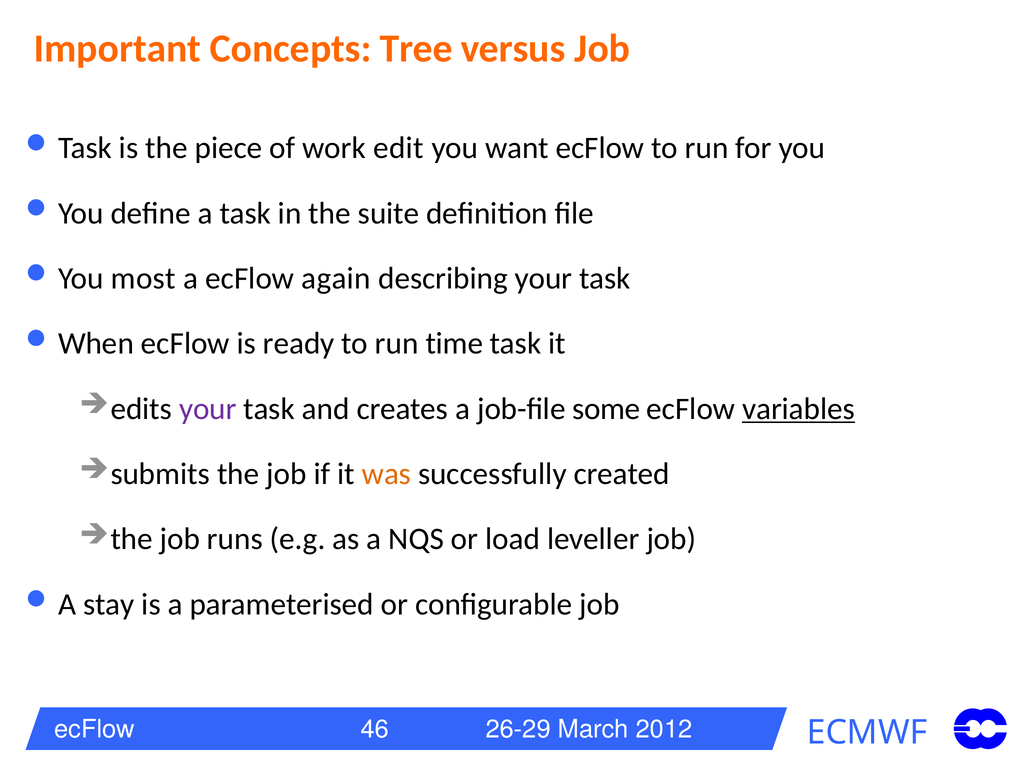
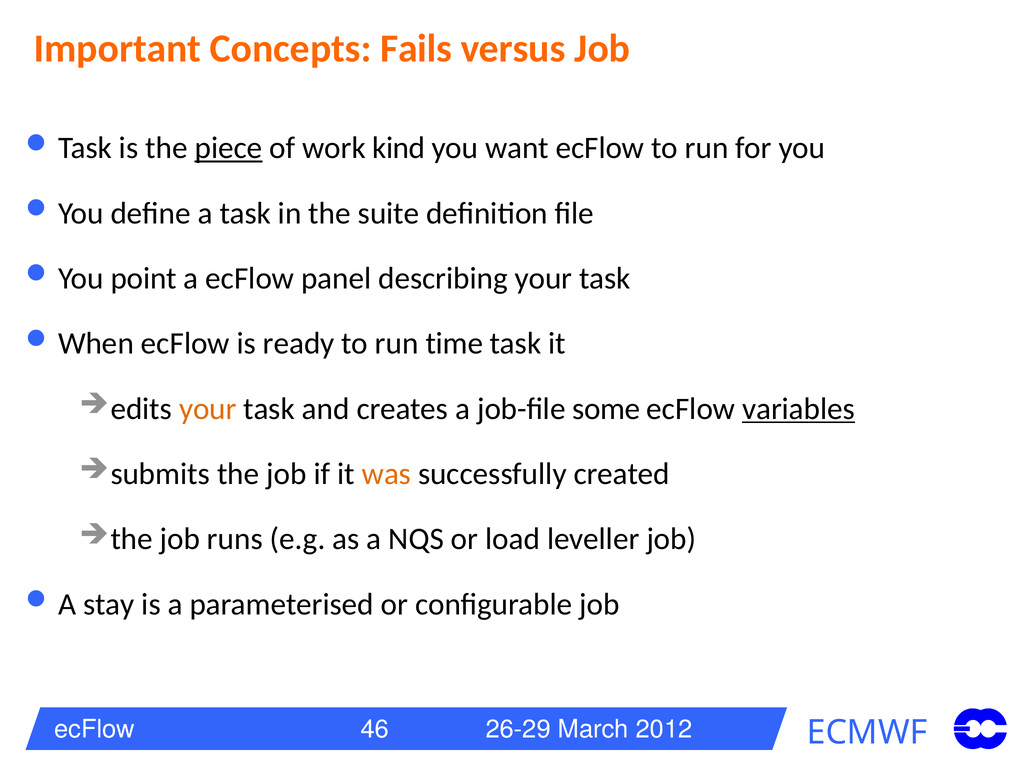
Tree: Tree -> Fails
piece underline: none -> present
edit: edit -> kind
most: most -> point
again: again -> panel
your at (208, 409) colour: purple -> orange
